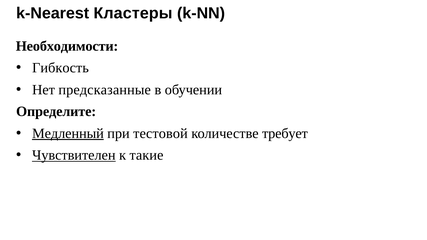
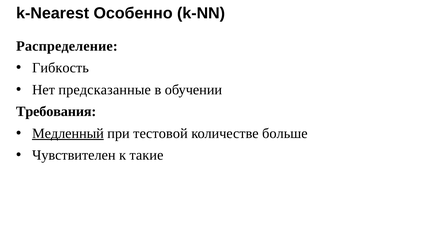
Кластеры: Кластеры -> Особенно
Необходимости: Необходимости -> Распределение
Определите: Определите -> Требования
требует: требует -> больше
Чувствителен underline: present -> none
